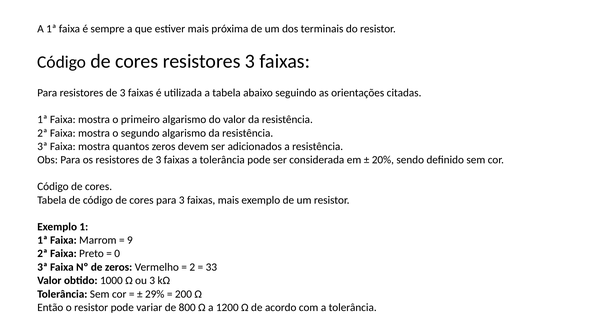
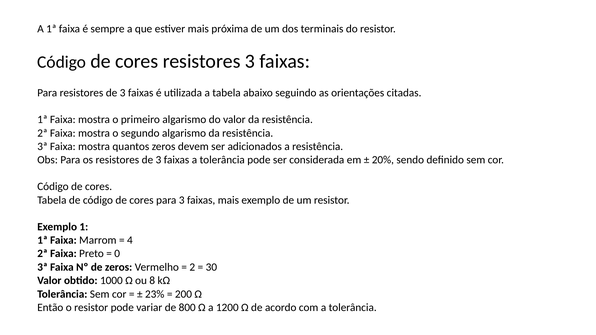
9: 9 -> 4
33: 33 -> 30
ou 3: 3 -> 8
29%: 29% -> 23%
